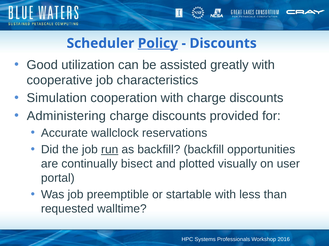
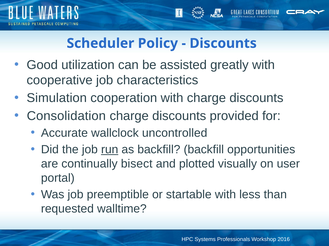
Policy underline: present -> none
Administering: Administering -> Consolidation
reservations: reservations -> uncontrolled
